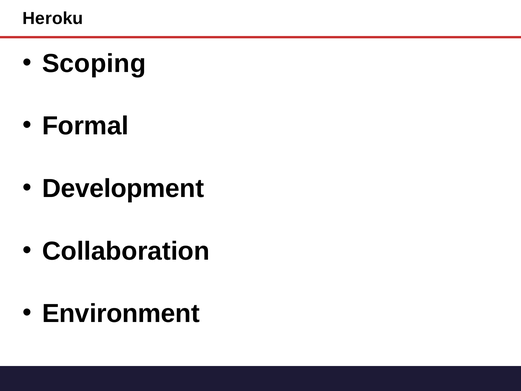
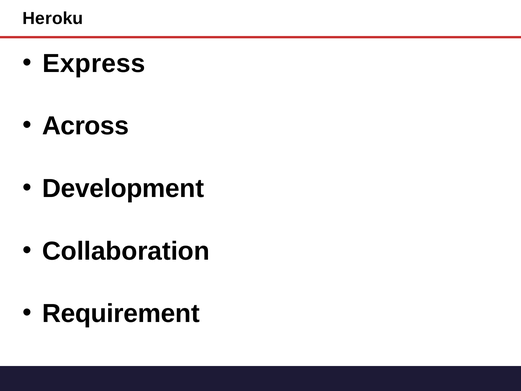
Scoping: Scoping -> Express
Formal: Formal -> Across
Environment: Environment -> Requirement
